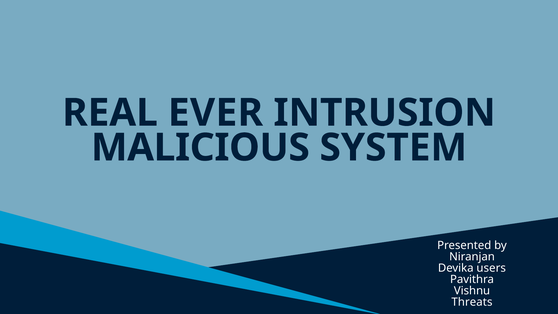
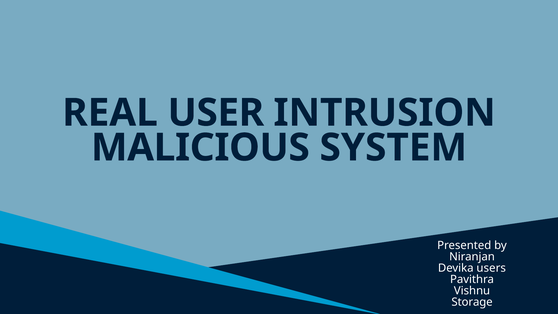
EVER: EVER -> USER
Threats: Threats -> Storage
